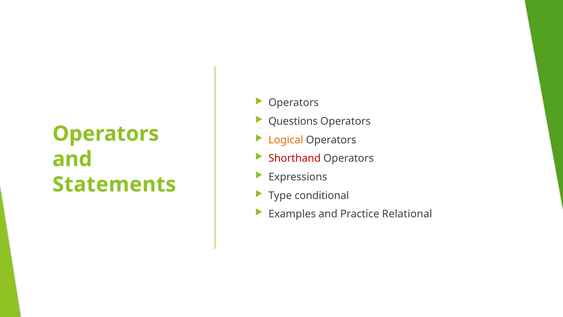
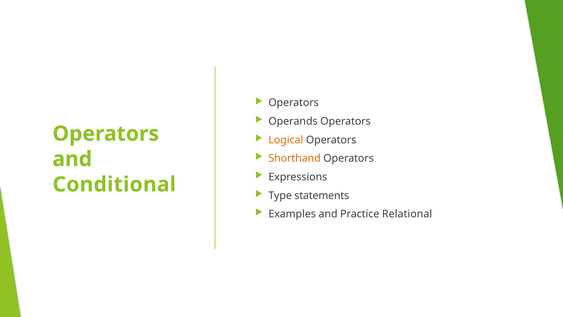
Questions: Questions -> Operands
Shorthand colour: red -> orange
Statements: Statements -> Conditional
conditional: conditional -> statements
